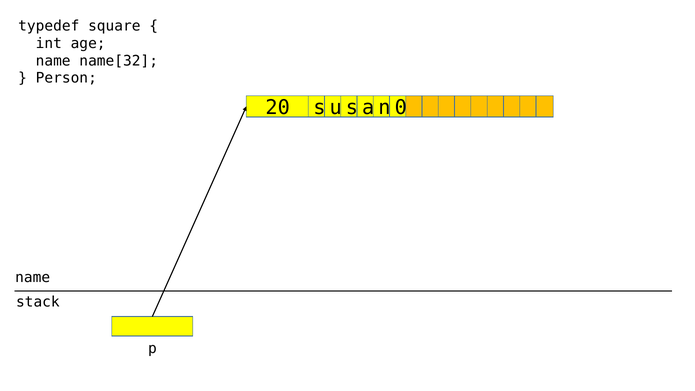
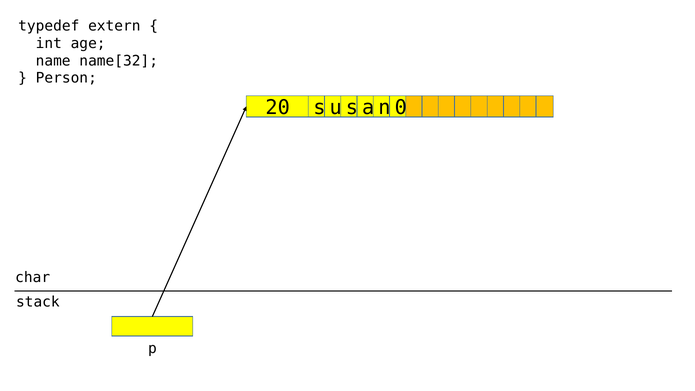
square: square -> extern
name at (33, 278): name -> char
